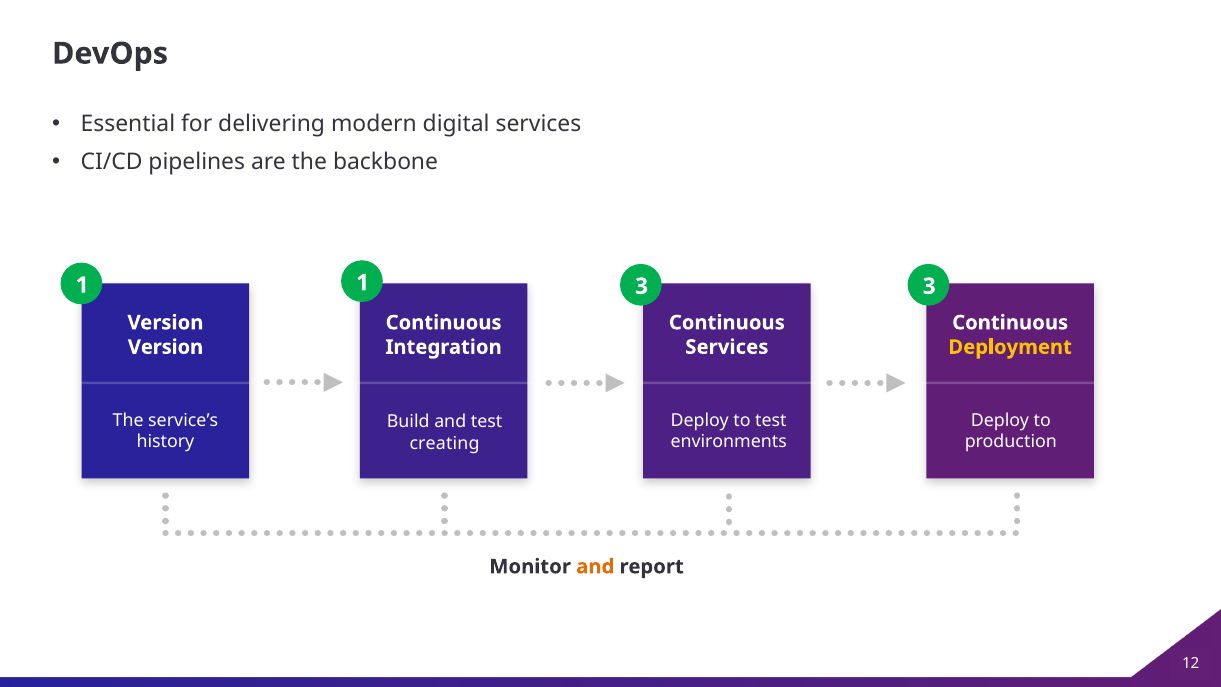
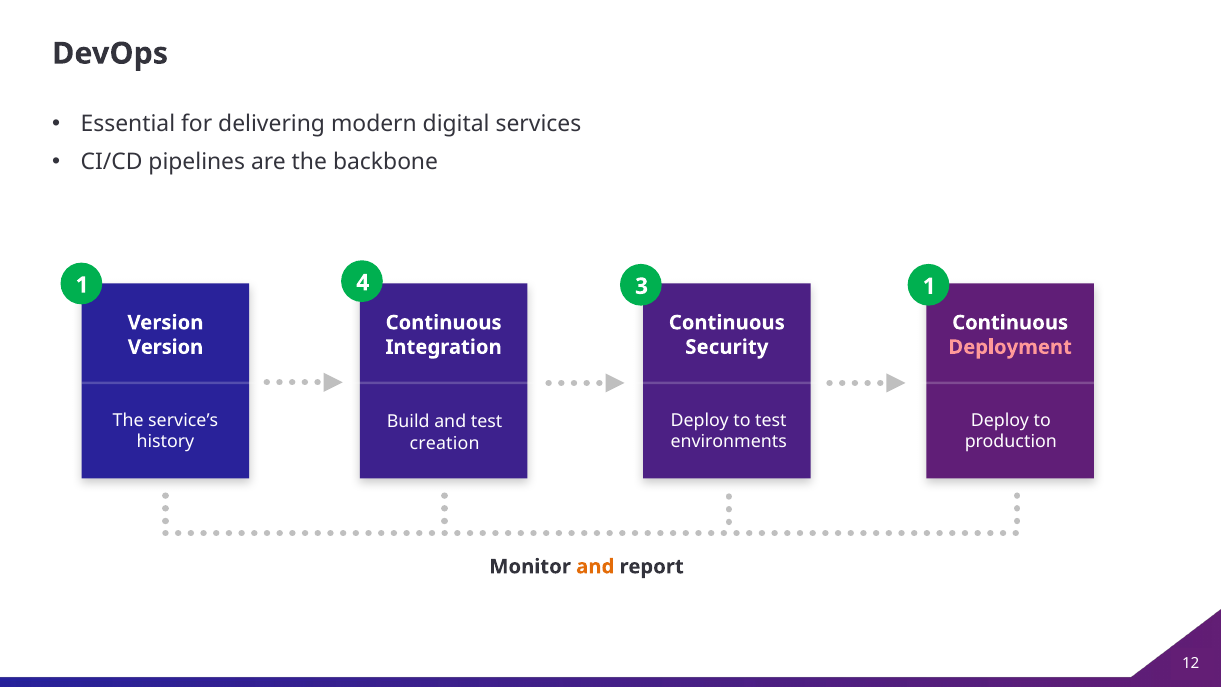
1 1: 1 -> 4
3 3: 3 -> 1
Services at (727, 347): Services -> Security
Deployment colour: yellow -> pink
creating: creating -> creation
